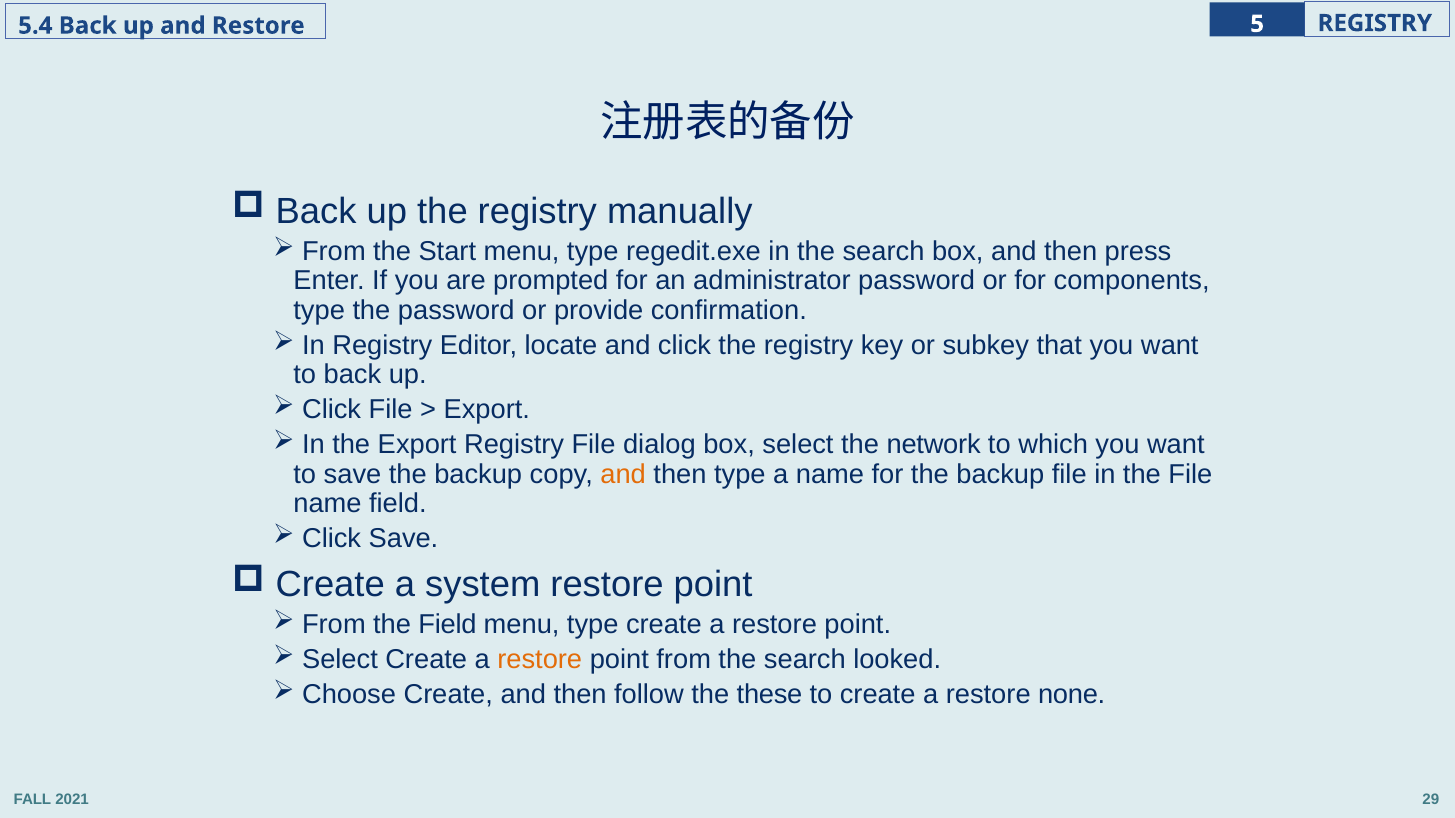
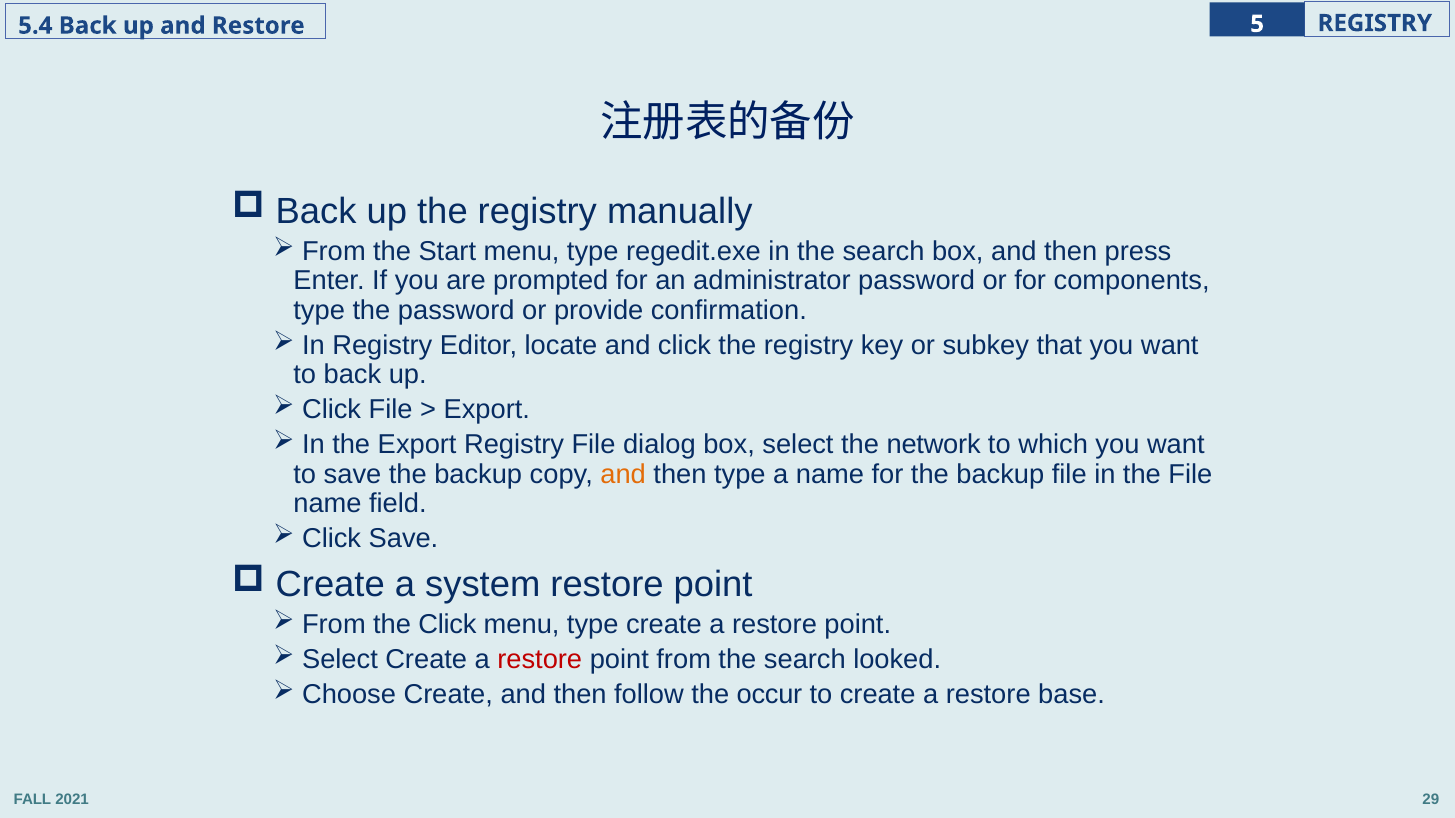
the Field: Field -> Click
restore at (540, 660) colour: orange -> red
these: these -> occur
none: none -> base
